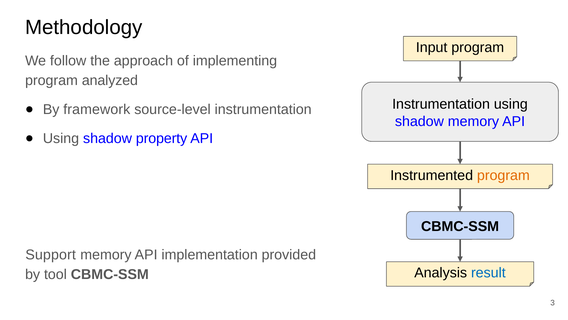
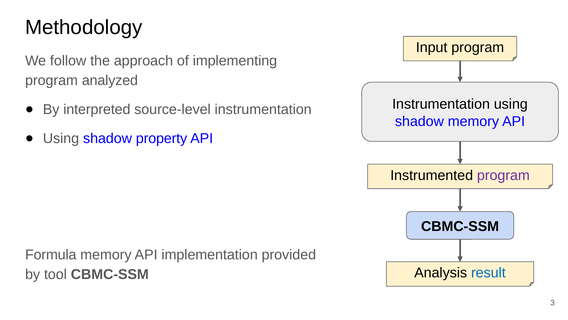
framework: framework -> interpreted
program at (503, 175) colour: orange -> purple
Support: Support -> Formula
